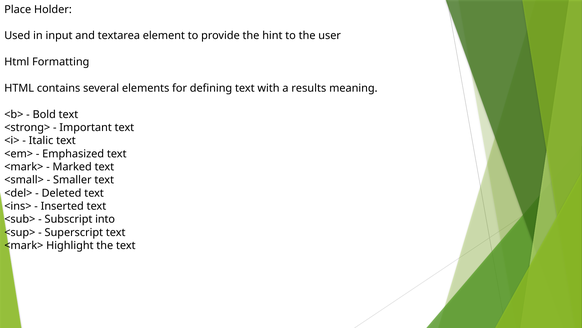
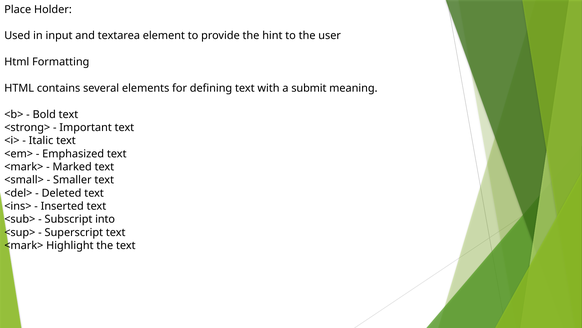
results: results -> submit
